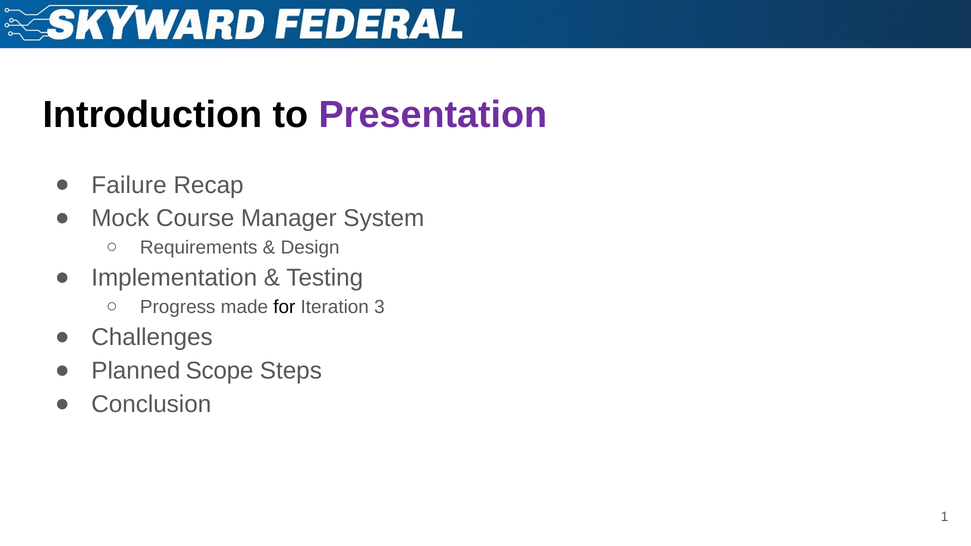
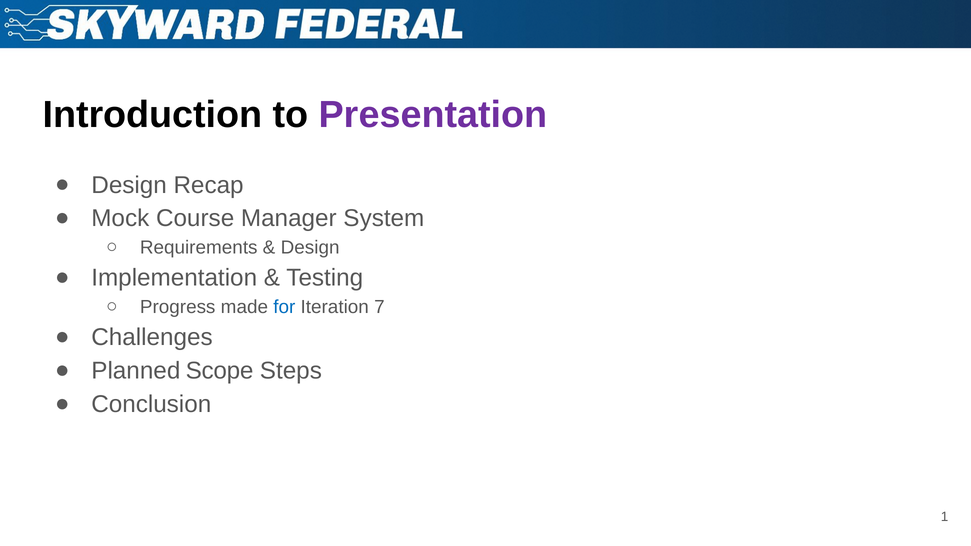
Failure at (129, 185): Failure -> Design
for colour: black -> blue
3: 3 -> 7
